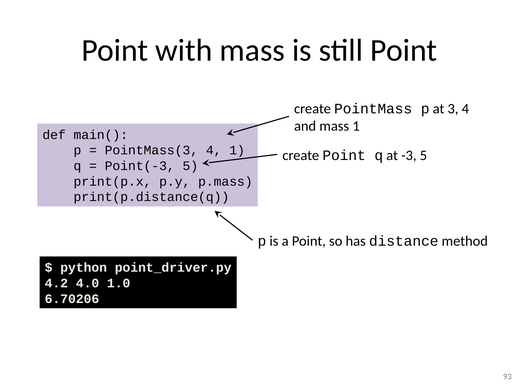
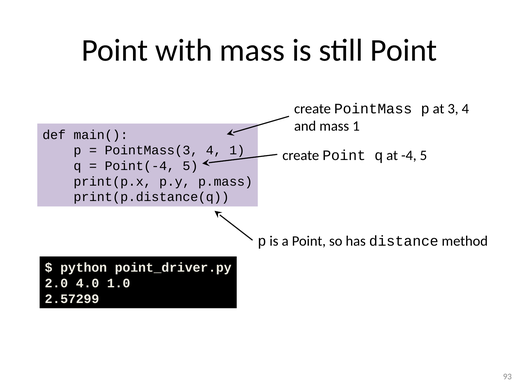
-3: -3 -> -4
Point(-3: Point(-3 -> Point(-4
4.2: 4.2 -> 2.0
6.70206: 6.70206 -> 2.57299
